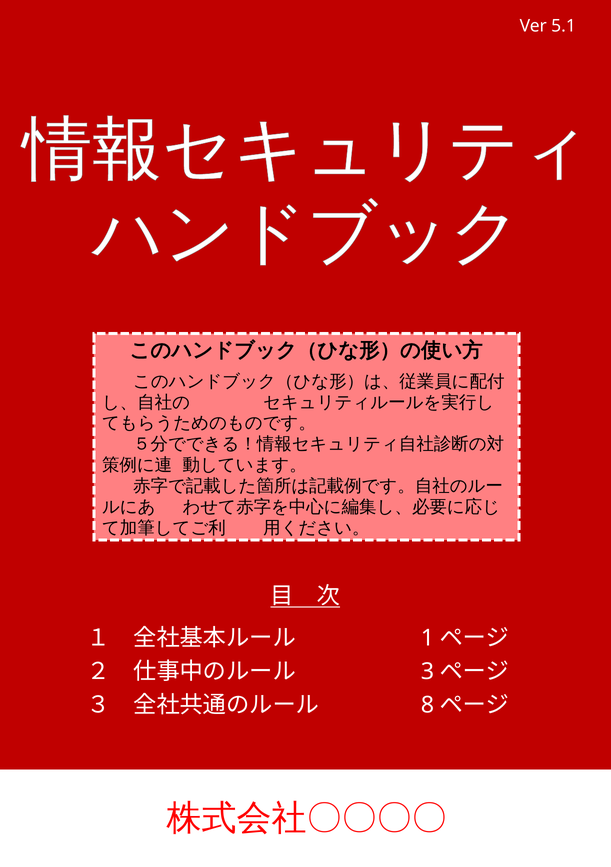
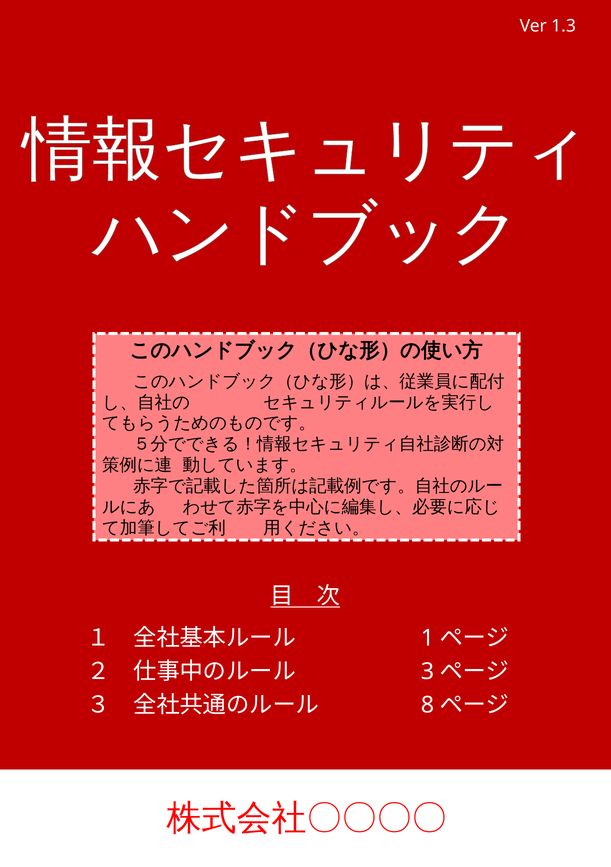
5.1: 5.1 -> 1.3
